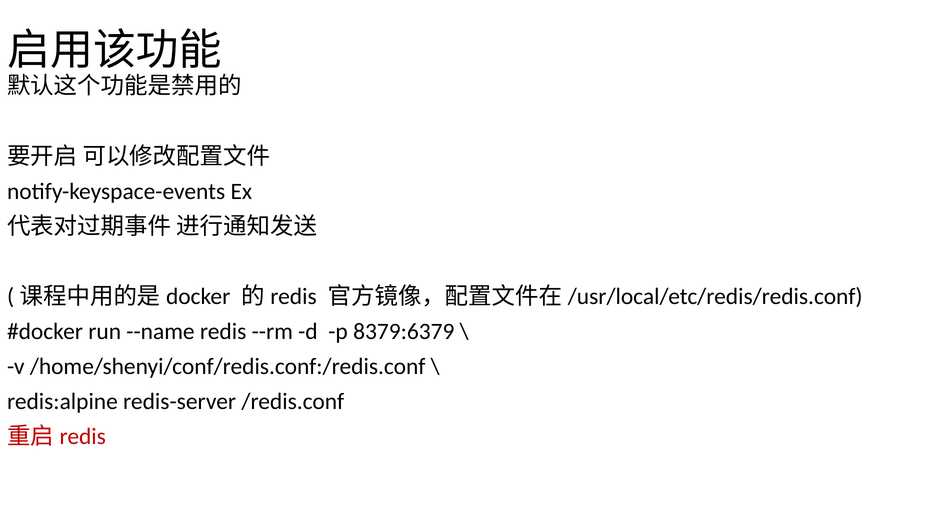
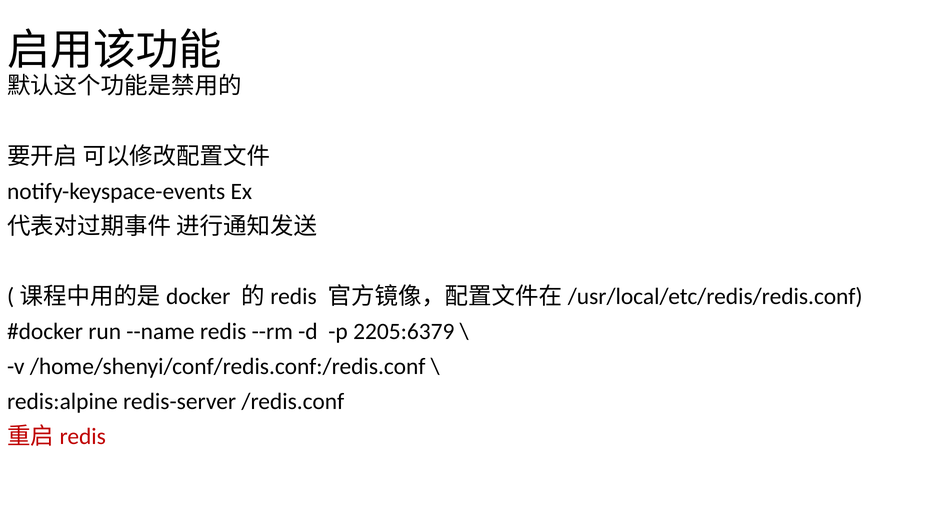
8379:6379: 8379:6379 -> 2205:6379
